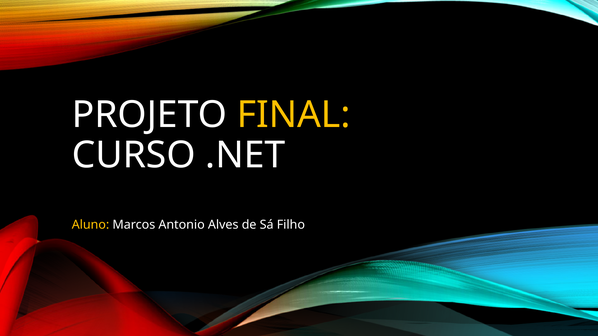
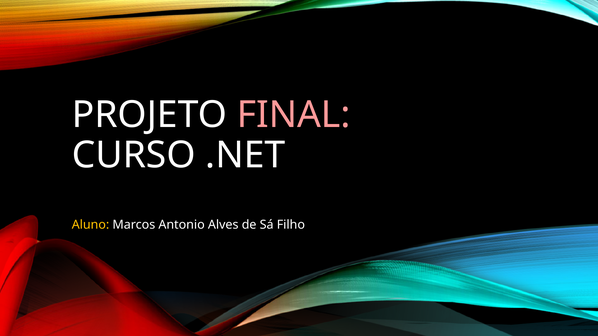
FINAL colour: yellow -> pink
